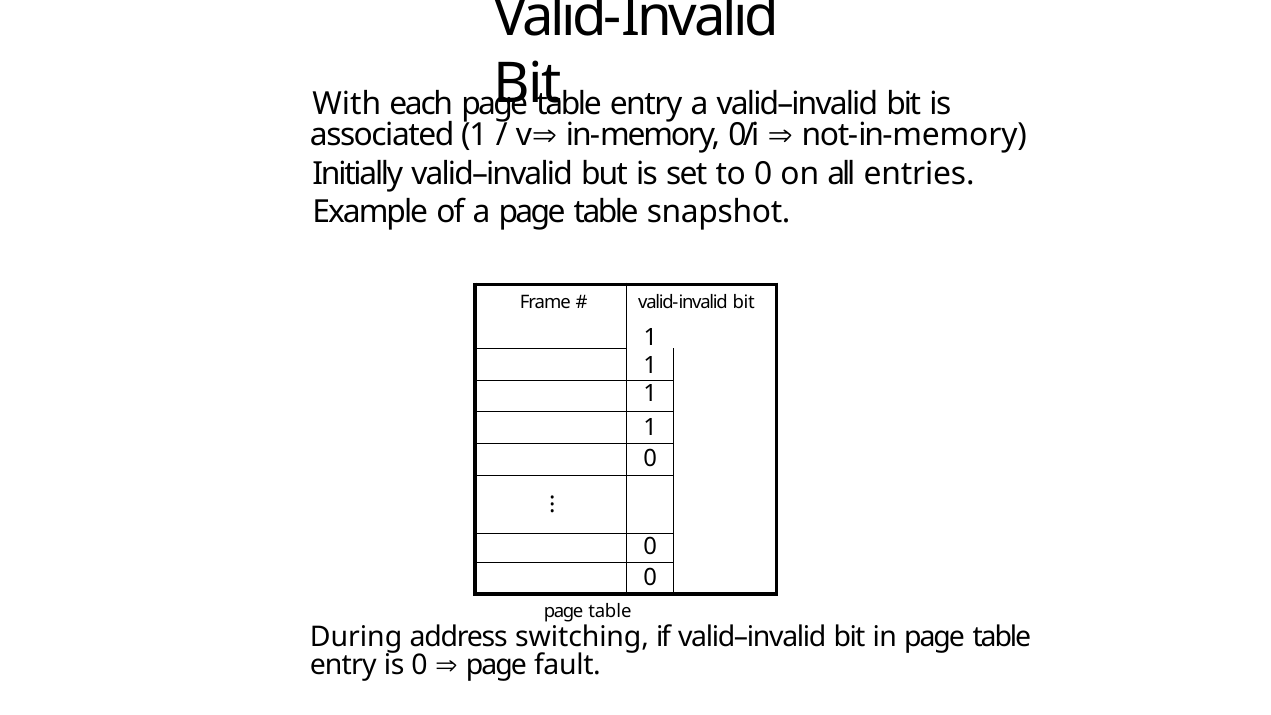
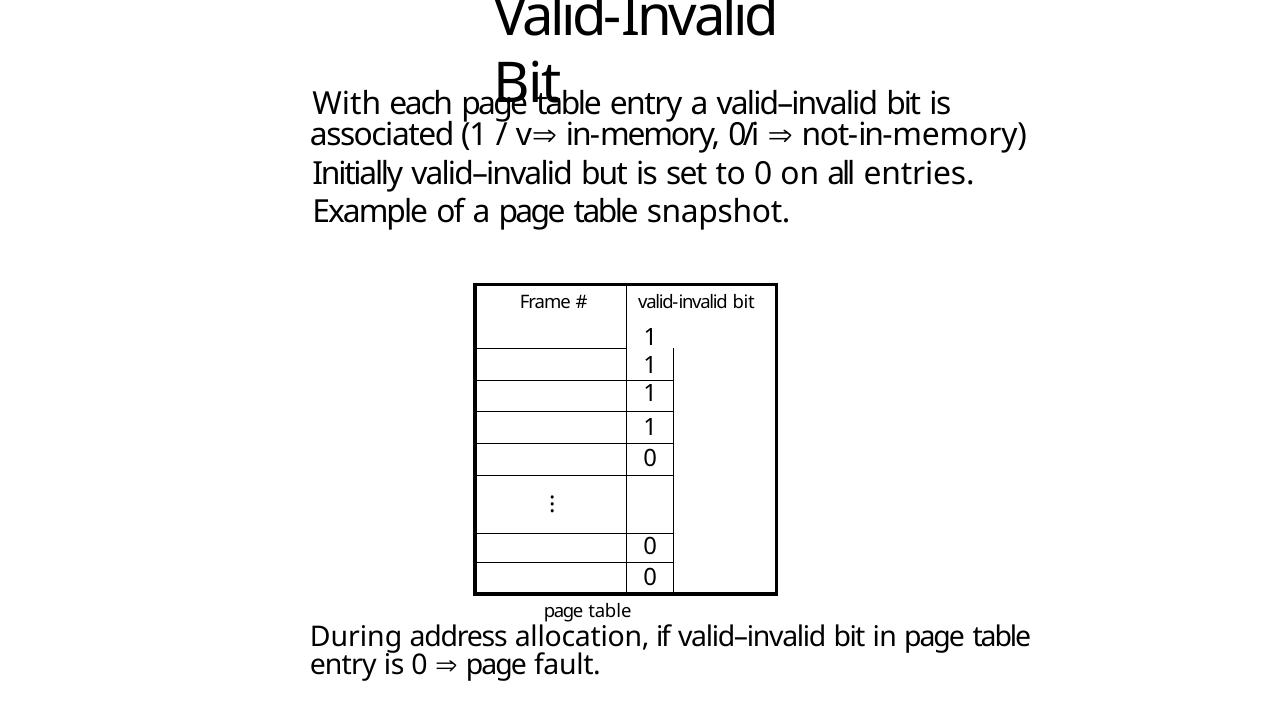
switching: switching -> allocation
